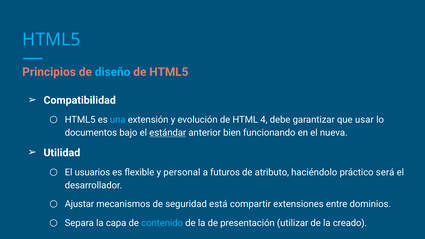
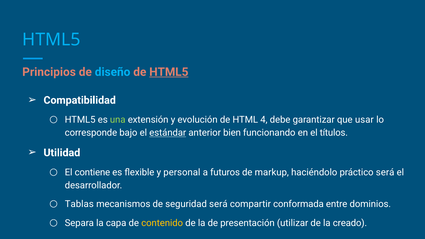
HTML5 at (169, 72) underline: none -> present
una colour: light blue -> light green
documentos: documentos -> corresponde
nueva: nueva -> títulos
usuarios: usuarios -> contiene
atributo: atributo -> markup
Ajustar: Ajustar -> Tablas
seguridad está: está -> será
extensiones: extensiones -> conformada
contenido colour: light blue -> yellow
